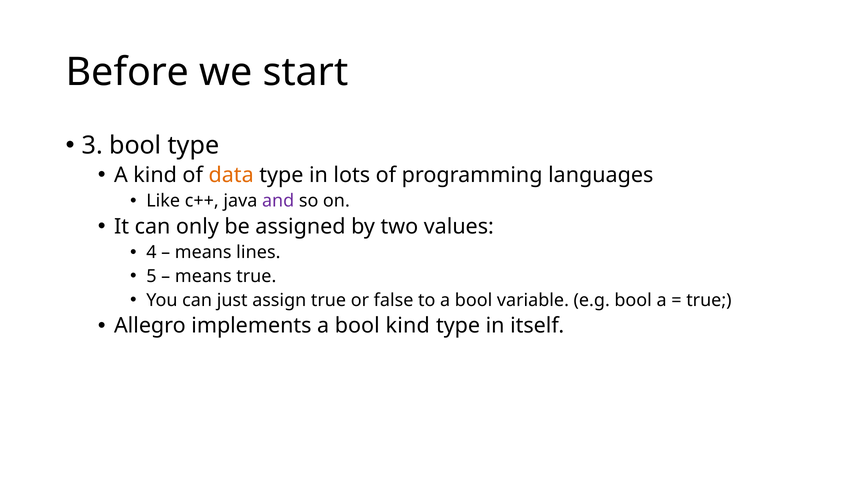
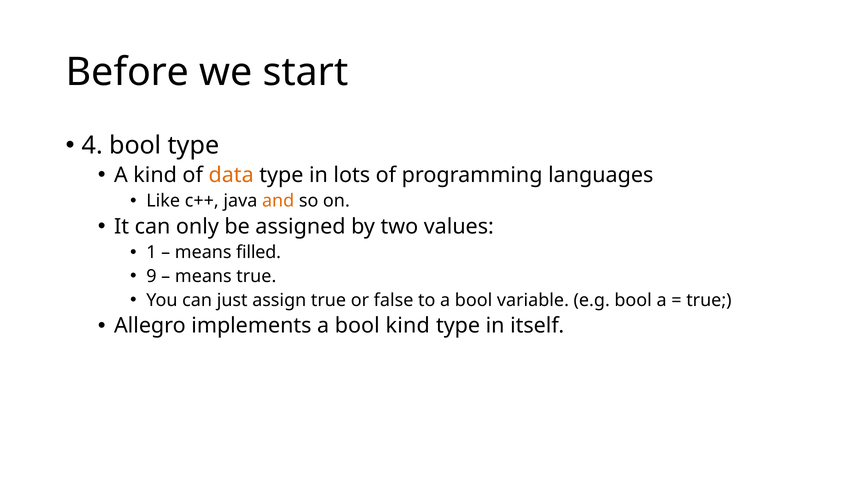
3: 3 -> 4
and colour: purple -> orange
4: 4 -> 1
lines: lines -> filled
5: 5 -> 9
